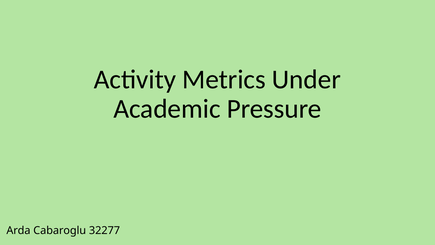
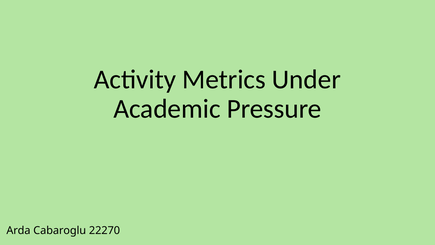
32277: 32277 -> 22270
